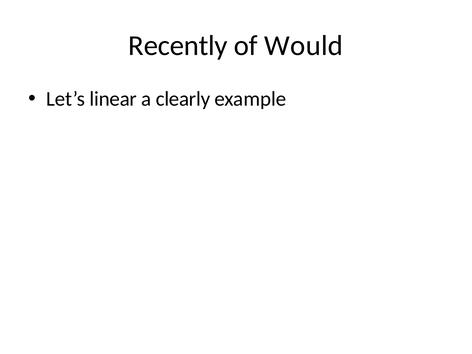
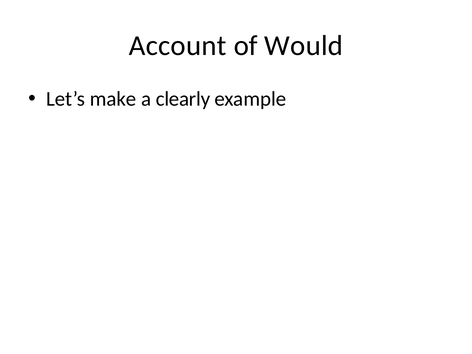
Recently: Recently -> Account
linear: linear -> make
